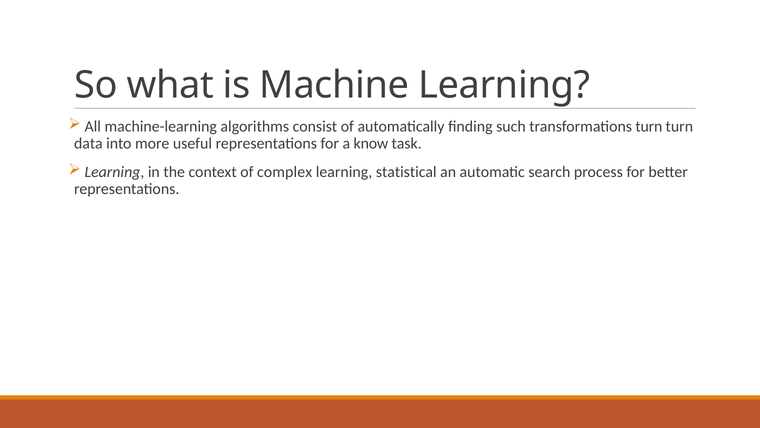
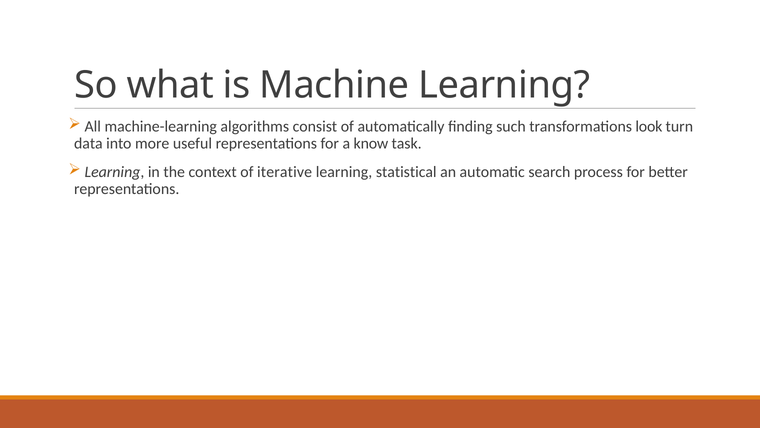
transformations turn: turn -> look
complex: complex -> iterative
